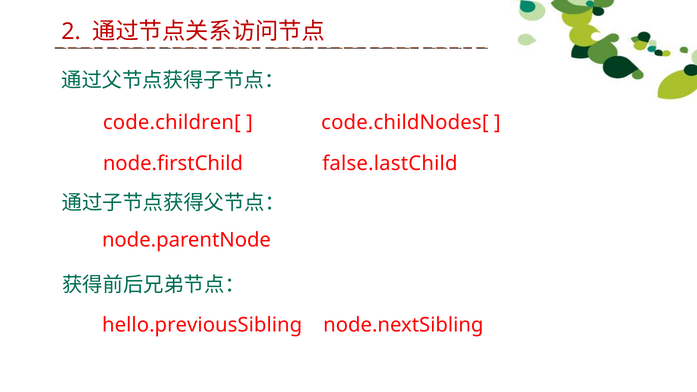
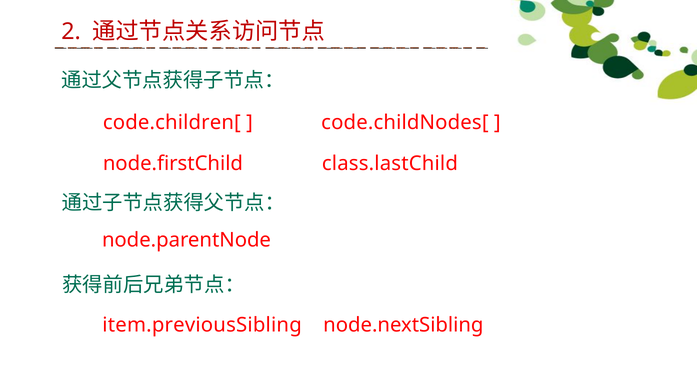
false.lastChild: false.lastChild -> class.lastChild
hello.previousSibling: hello.previousSibling -> item.previousSibling
